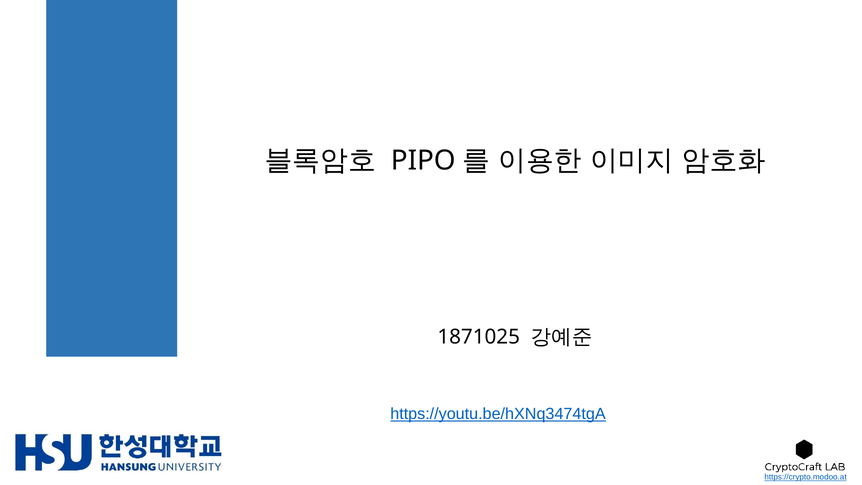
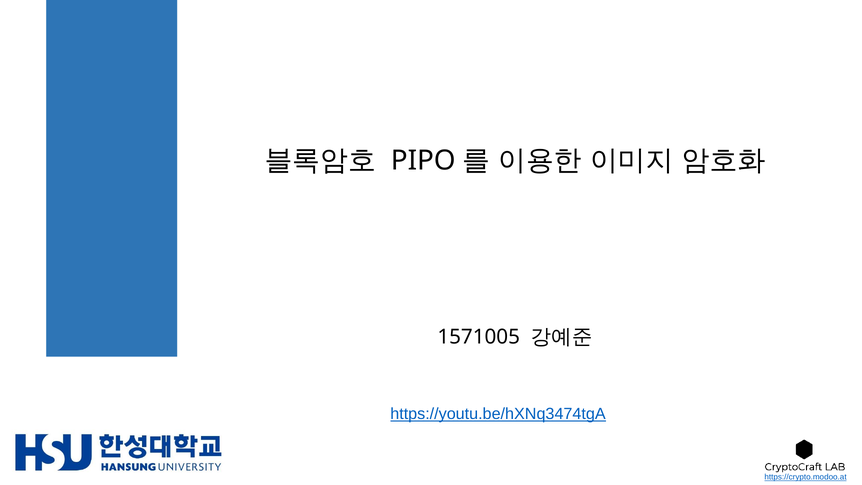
1871025: 1871025 -> 1571005
